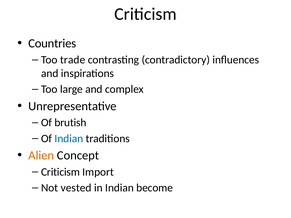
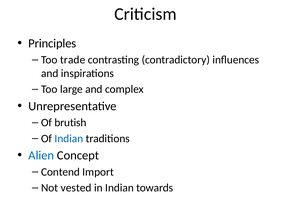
Countries: Countries -> Principles
Alien colour: orange -> blue
Criticism at (61, 172): Criticism -> Contend
become: become -> towards
